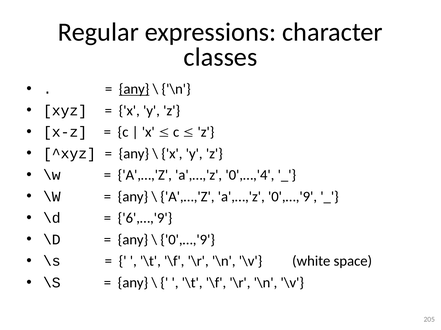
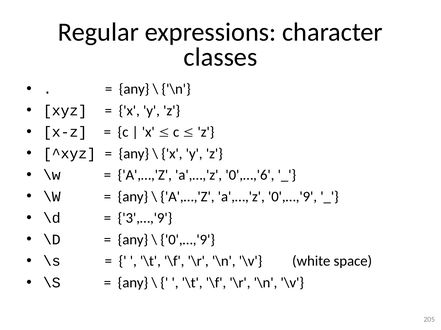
any at (134, 89) underline: present -> none
0',…,'4: 0',…,'4 -> 0',…,'6
6',…,'9: 6',…,'9 -> 3',…,'9
